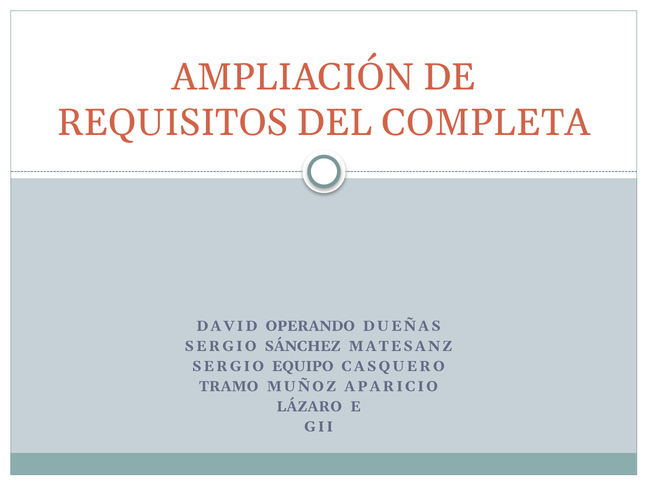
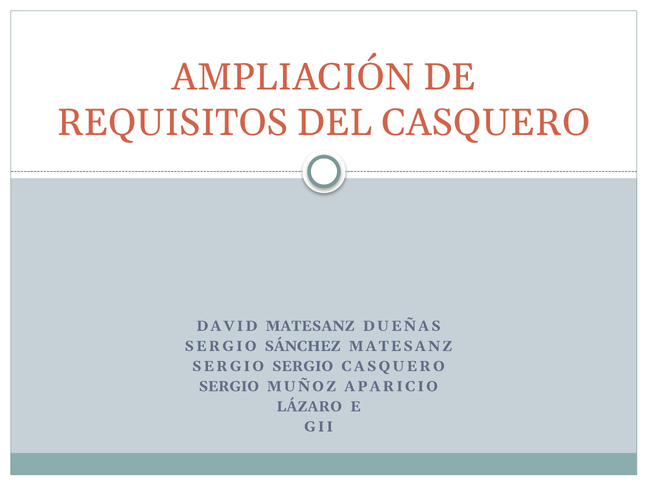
DEL COMPLETA: COMPLETA -> CASQUERO
DAVID OPERANDO: OPERANDO -> MATESANZ
SERGIO EQUIPO: EQUIPO -> SERGIO
TRAMO at (229, 386): TRAMO -> SERGIO
